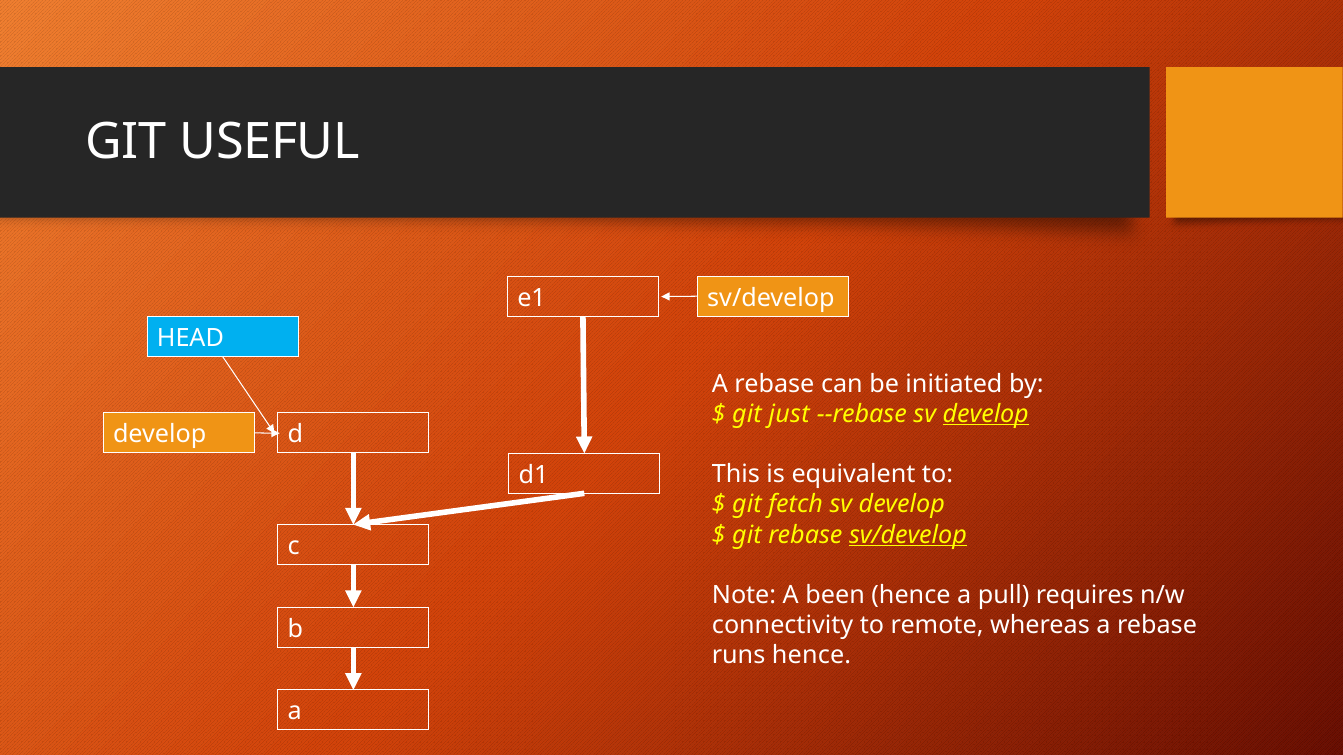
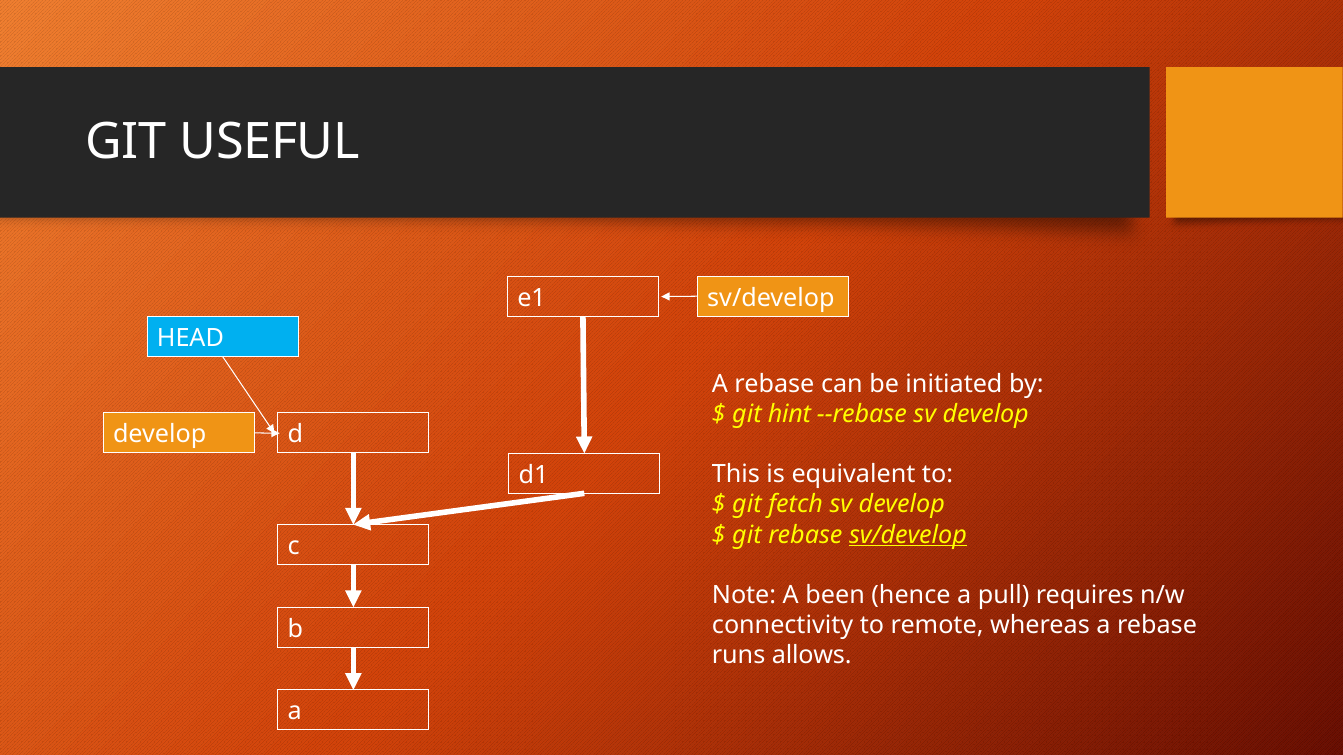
just: just -> hint
develop at (986, 414) underline: present -> none
runs hence: hence -> allows
